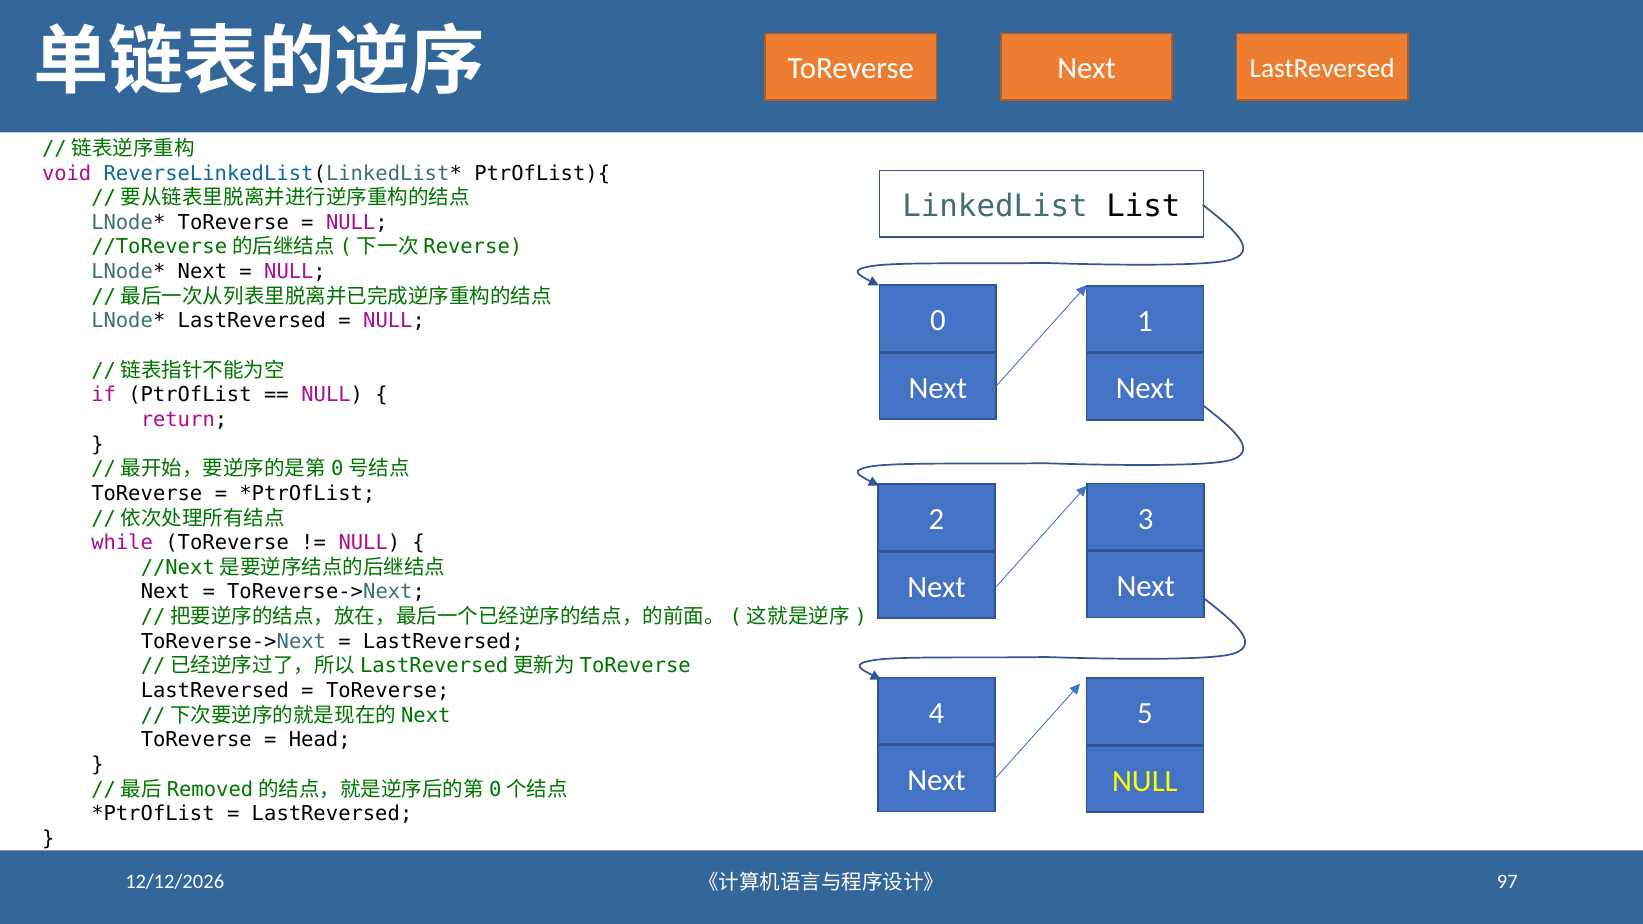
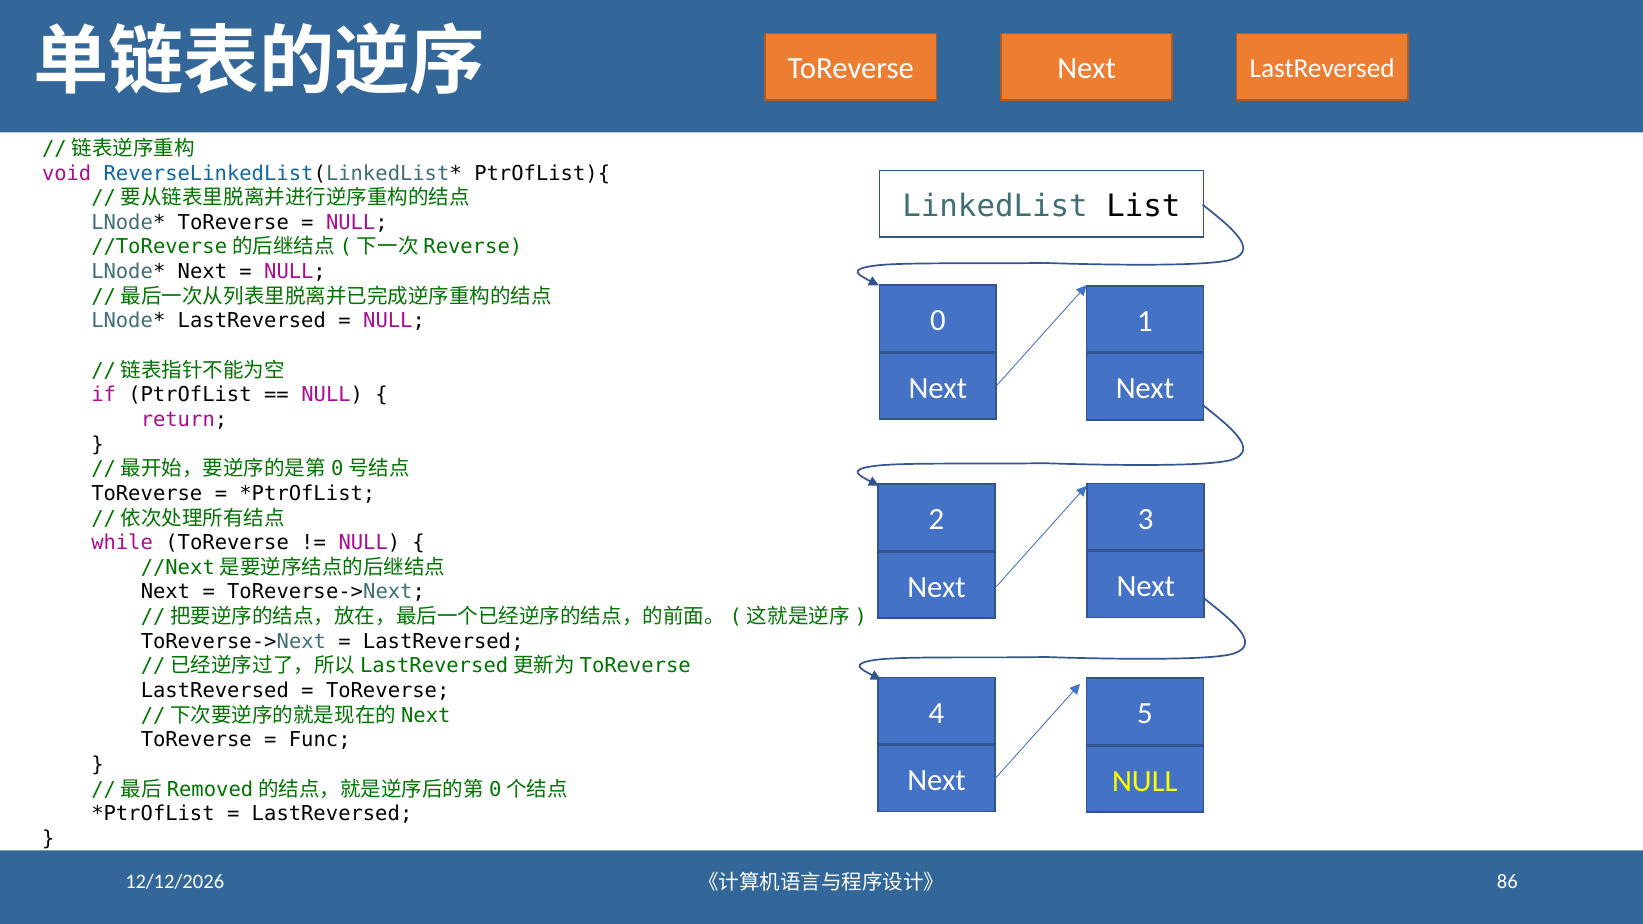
Head: Head -> Func
97: 97 -> 86
